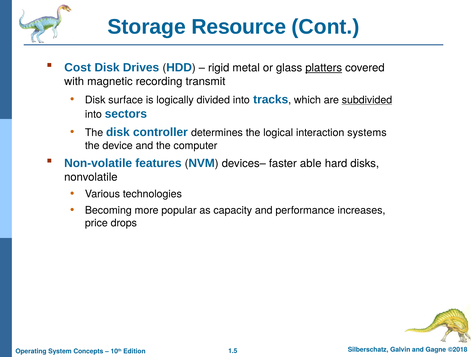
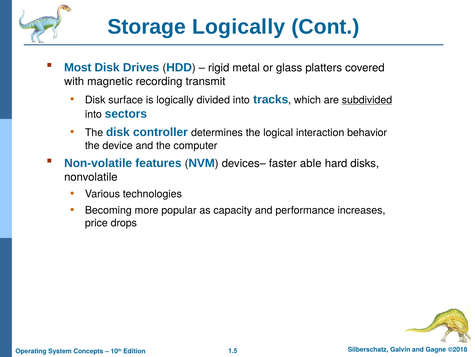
Storage Resource: Resource -> Logically
Cost: Cost -> Most
platters underline: present -> none
systems: systems -> behavior
